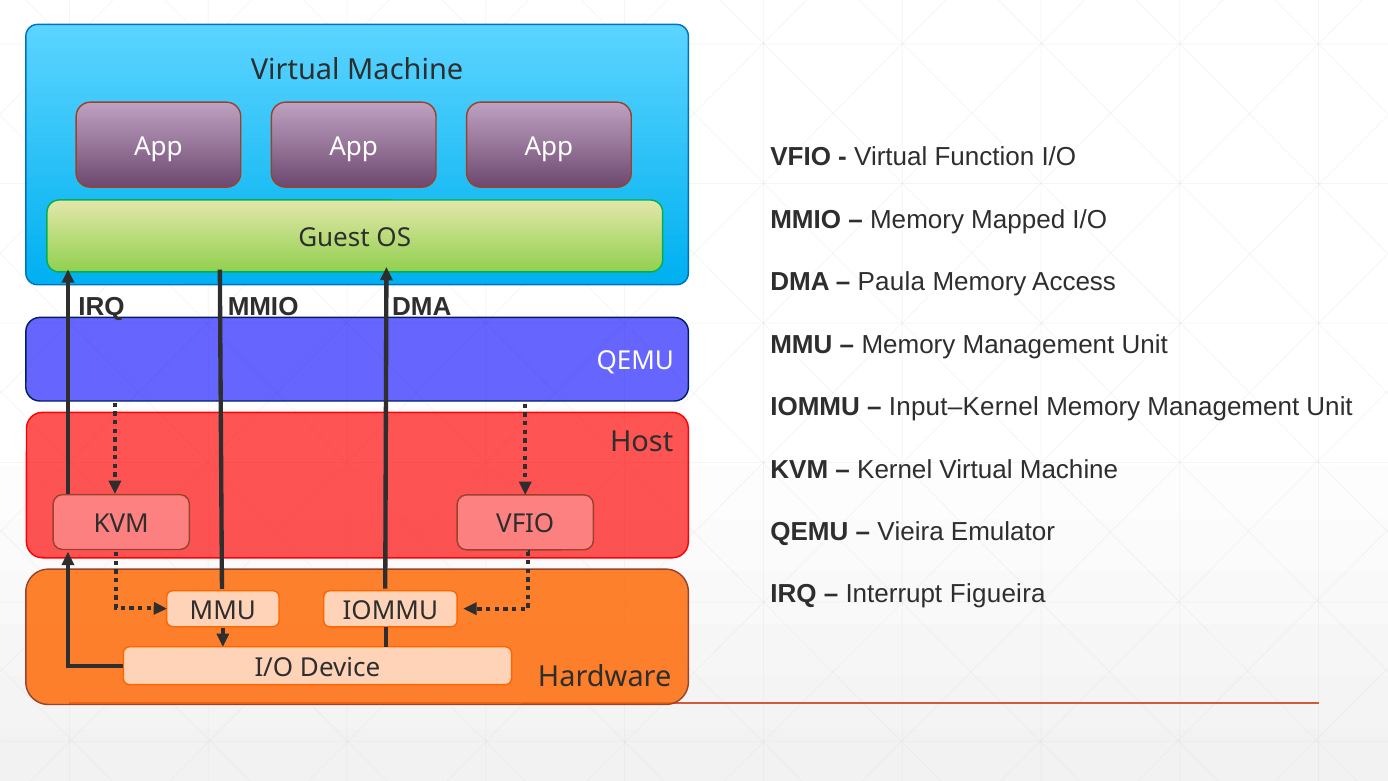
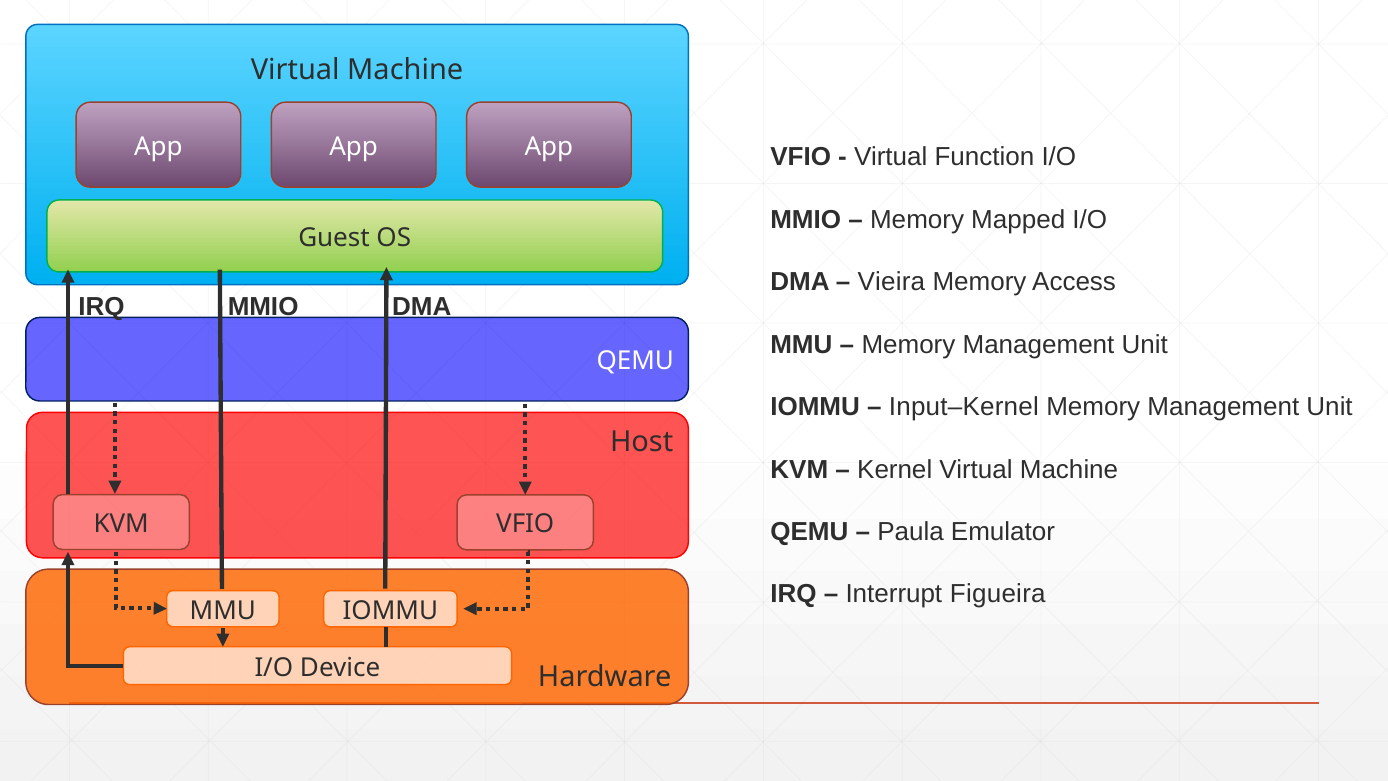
Paula: Paula -> Vieira
Vieira: Vieira -> Paula
